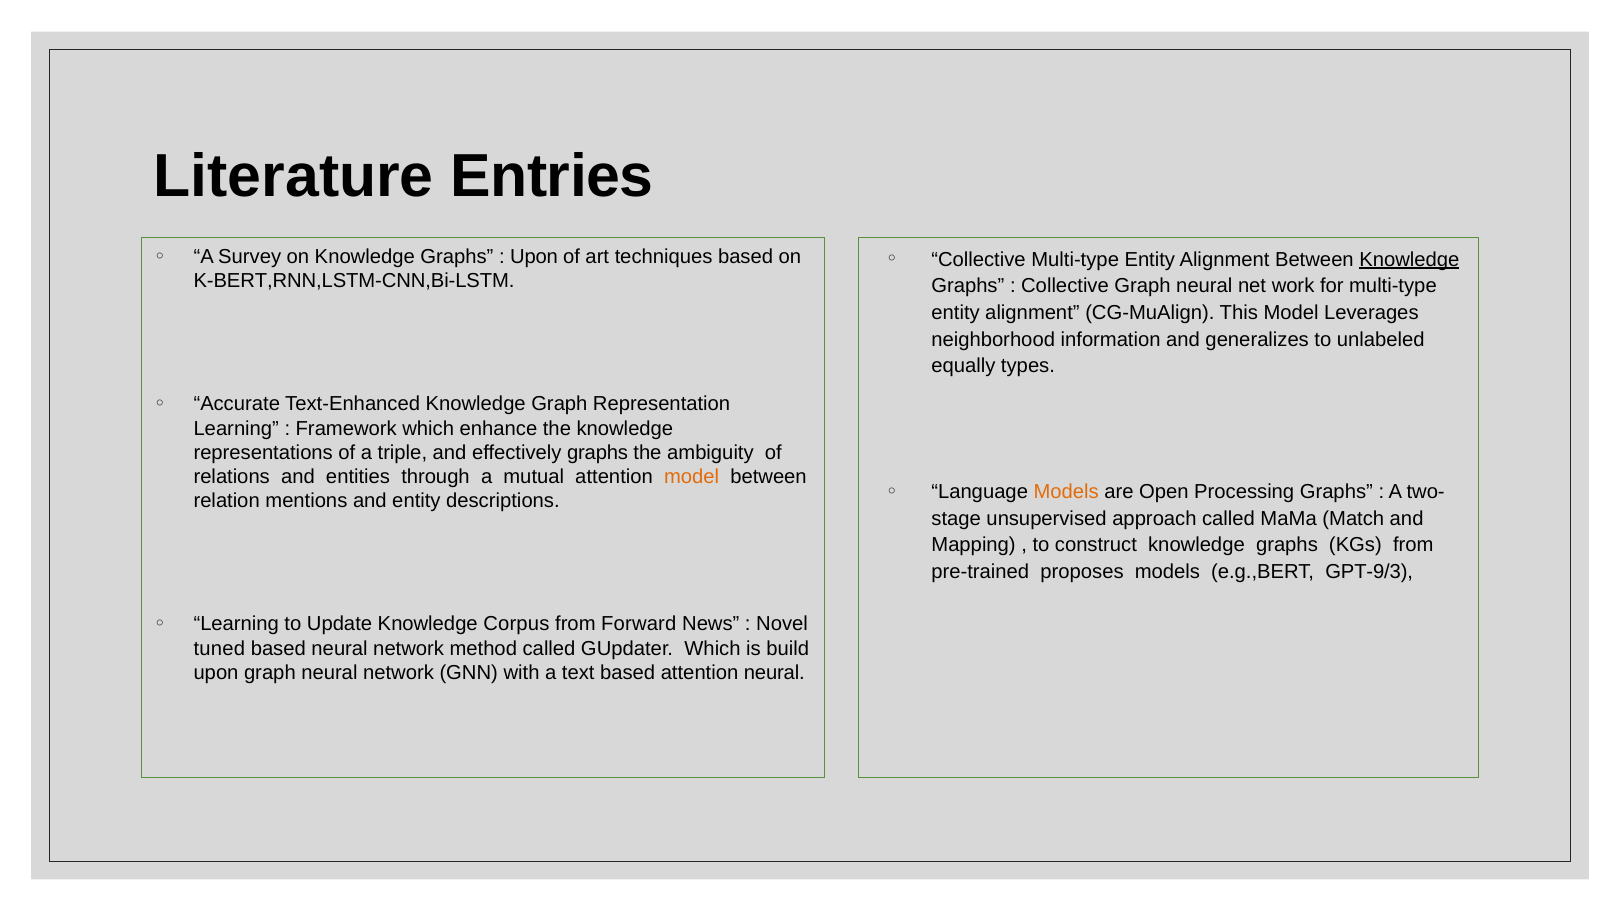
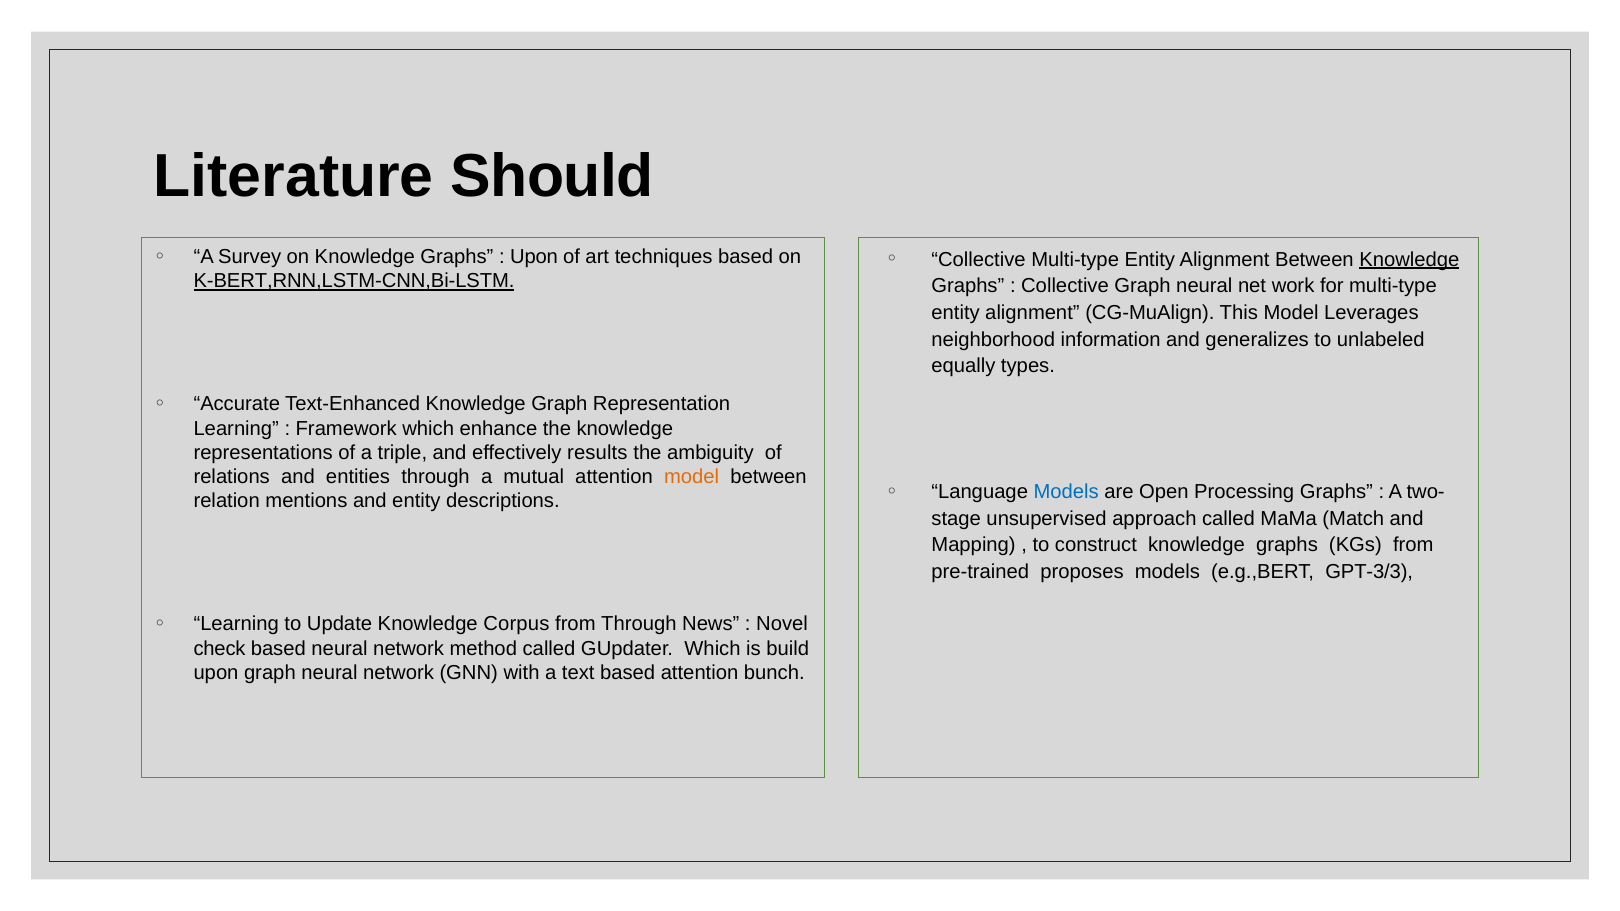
Entries: Entries -> Should
K-BERT,RNN,LSTM-CNN,Bi-LSTM underline: none -> present
effectively graphs: graphs -> results
Models at (1066, 492) colour: orange -> blue
GPT-9/3: GPT-9/3 -> GPT-3/3
from Forward: Forward -> Through
tuned: tuned -> check
attention neural: neural -> bunch
